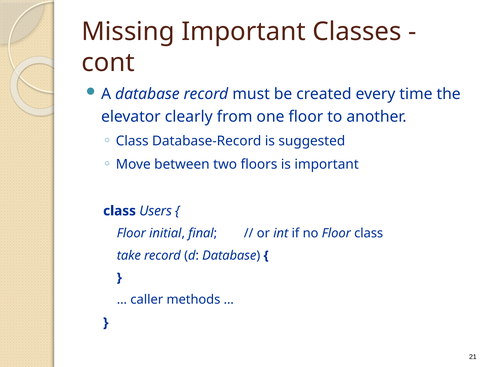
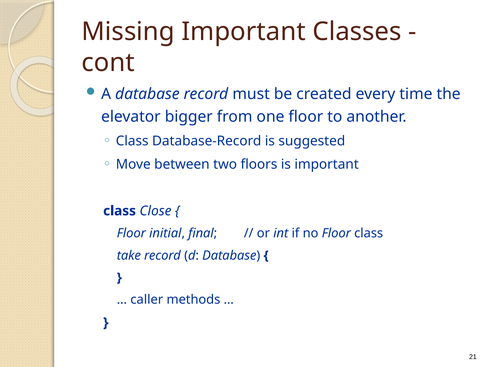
clearly: clearly -> bigger
Users: Users -> Close
